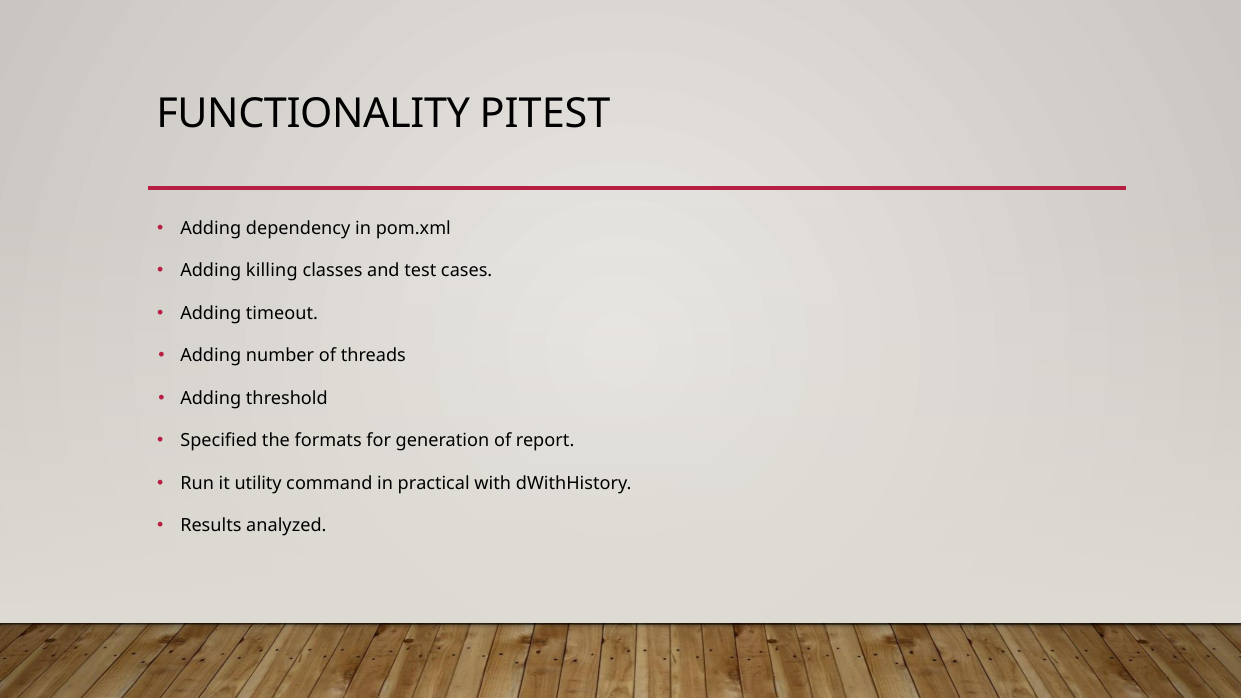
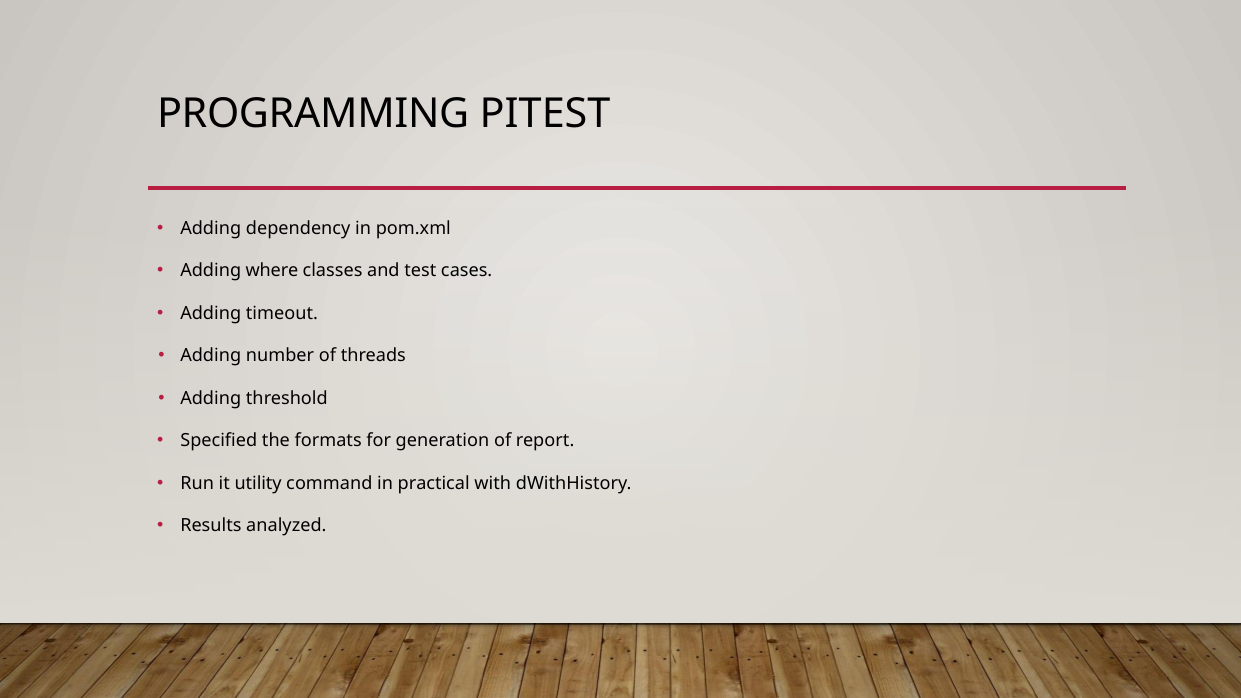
FUNCTIONALITY: FUNCTIONALITY -> PROGRAMMING
killing: killing -> where
